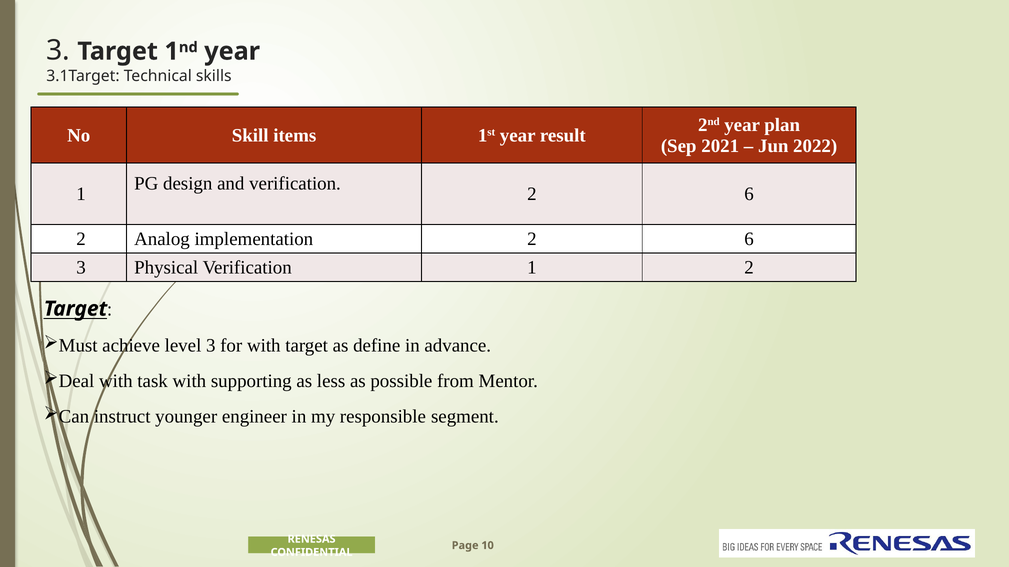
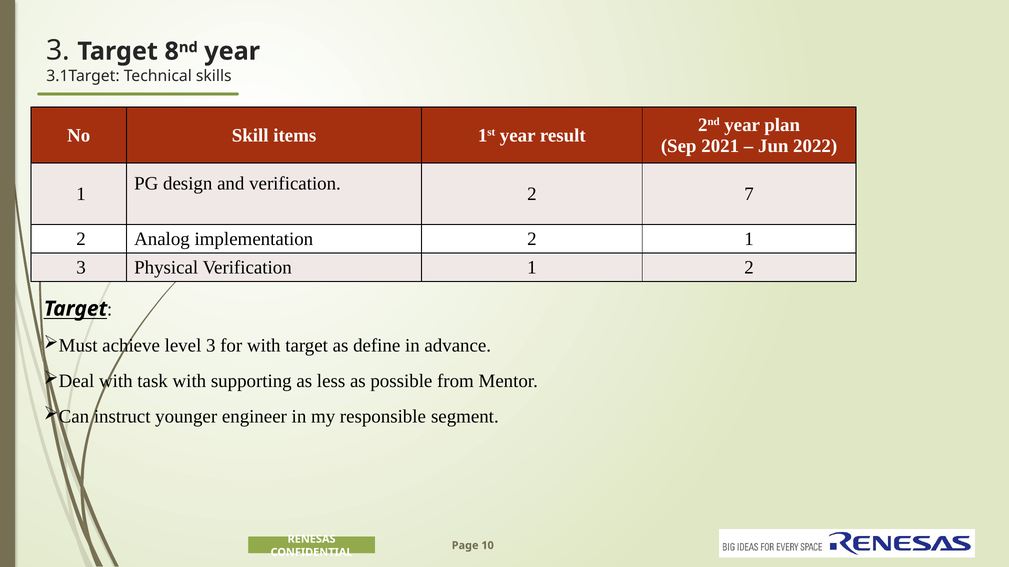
Target 1: 1 -> 8
6 at (749, 194): 6 -> 7
implementation 2 6: 6 -> 1
